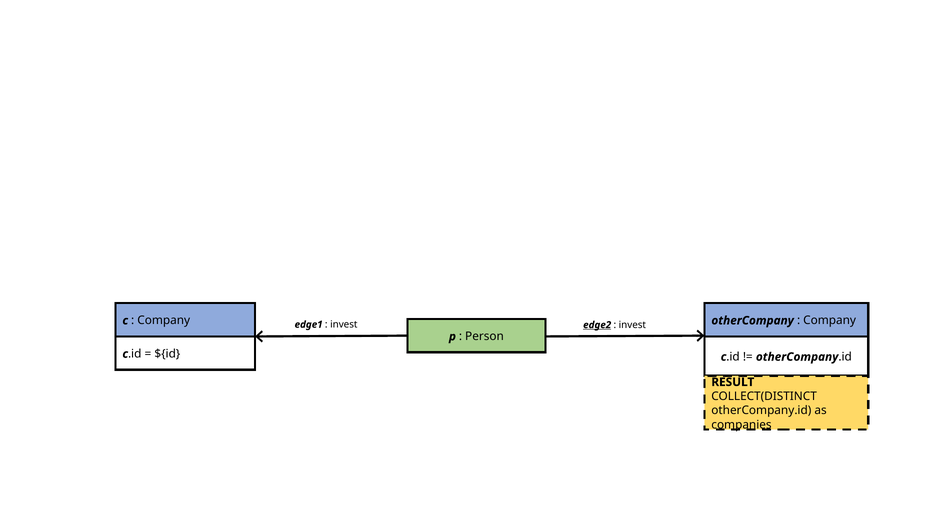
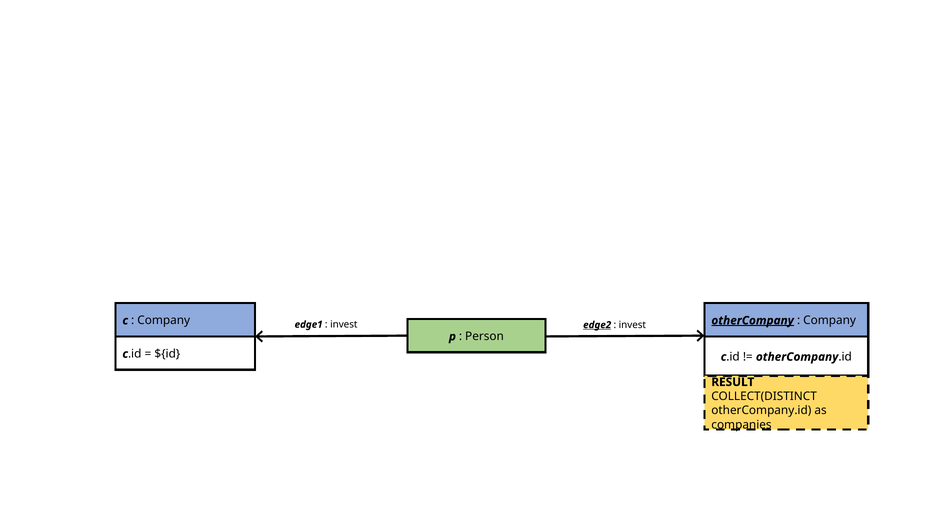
otherCompany underline: none -> present
